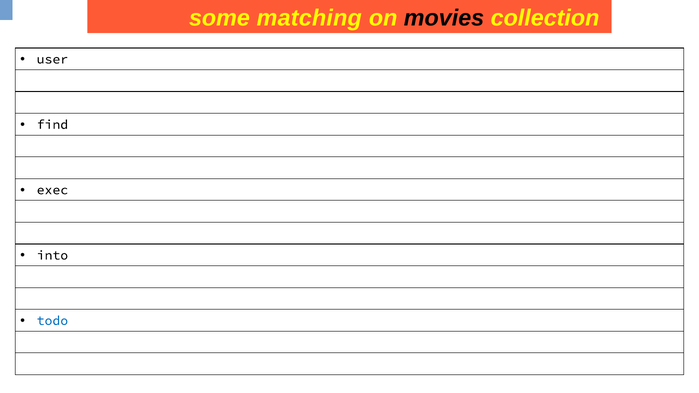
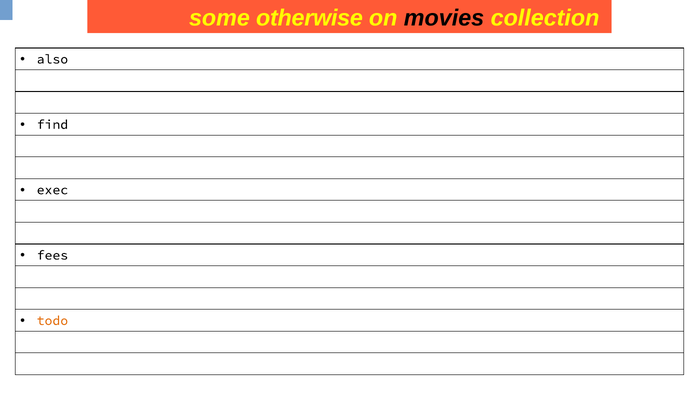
matching: matching -> otherwise
user: user -> also
into: into -> fees
todo colour: blue -> orange
